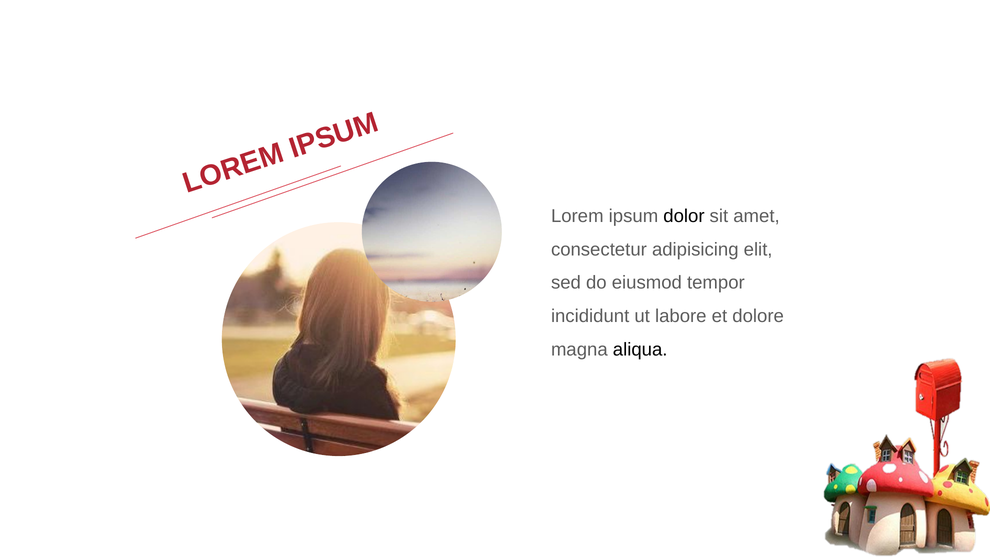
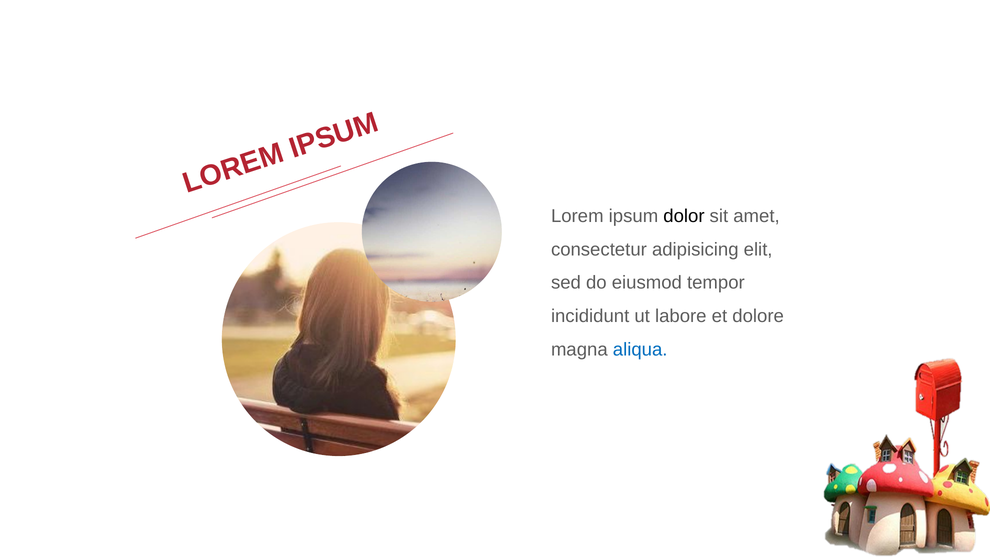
aliqua colour: black -> blue
